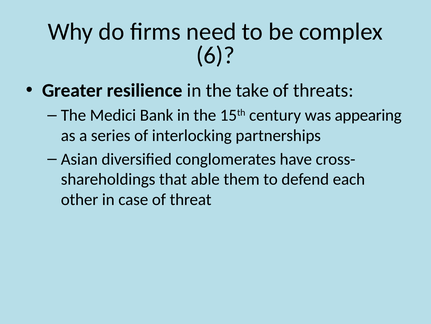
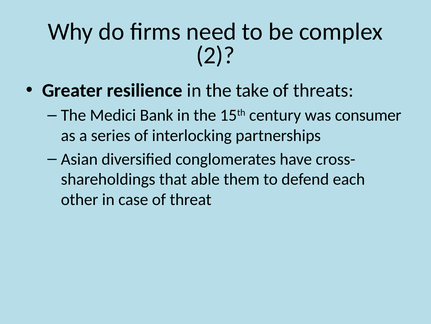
6: 6 -> 2
appearing: appearing -> consumer
